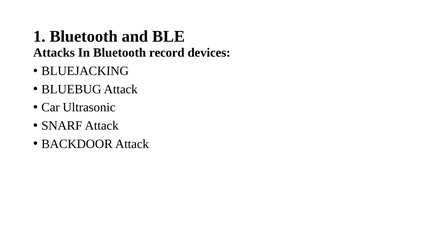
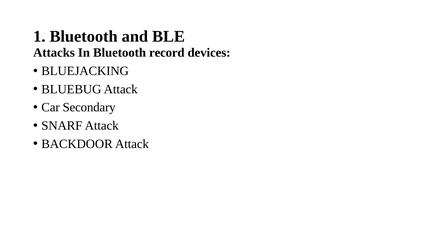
Ultrasonic: Ultrasonic -> Secondary
